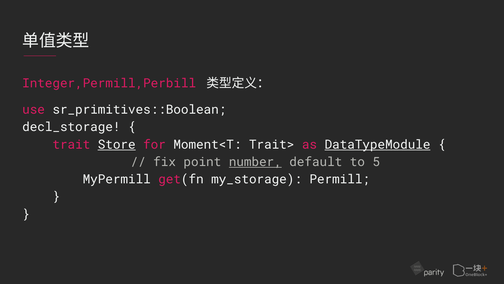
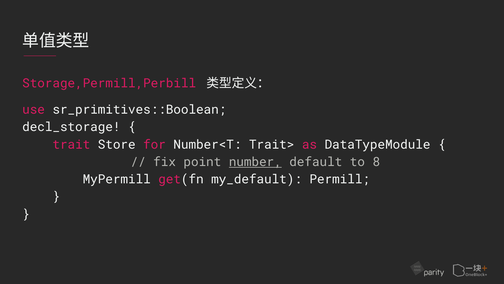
Integer,Permill,Perbill: Integer,Permill,Perbill -> Storage,Permill,Perbill
Store underline: present -> none
Moment<T: Moment<T -> Number<T
DataTypeModule underline: present -> none
5: 5 -> 8
my_storage: my_storage -> my_default
